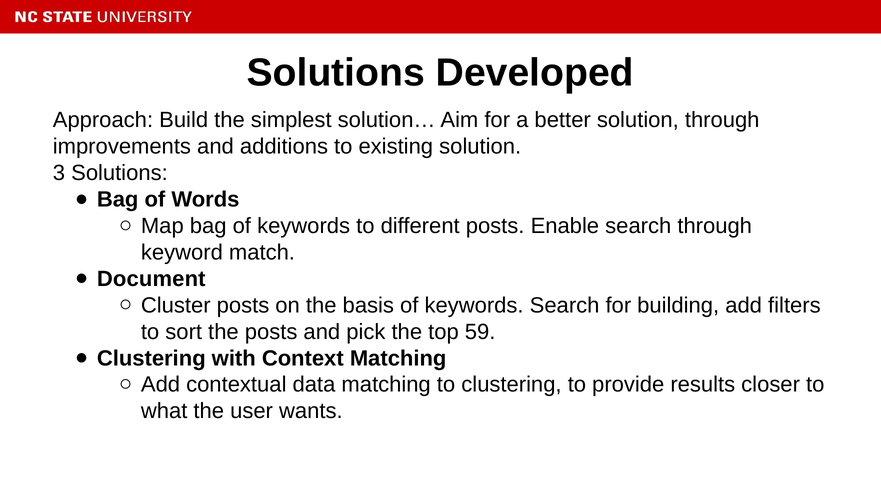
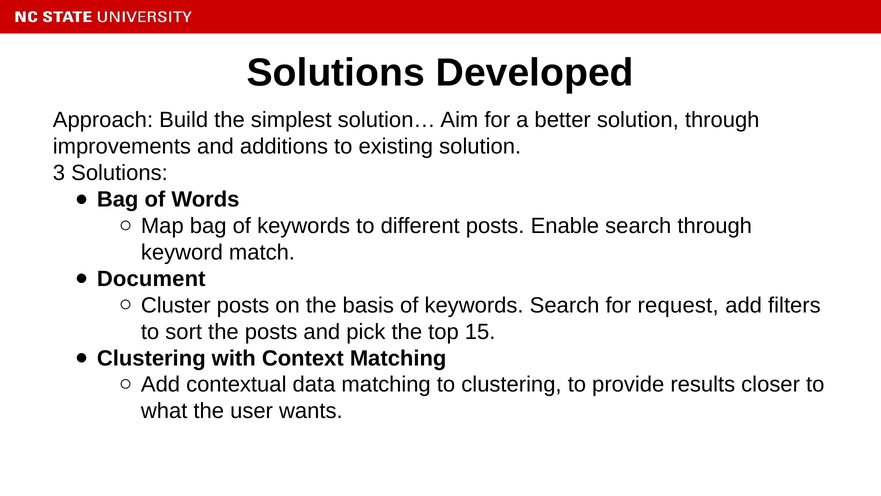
building: building -> request
59: 59 -> 15
